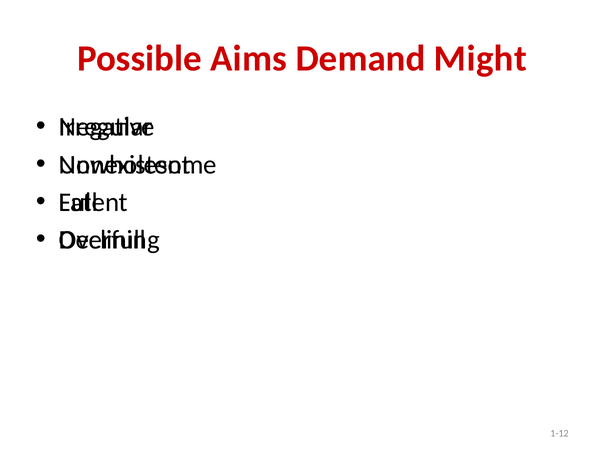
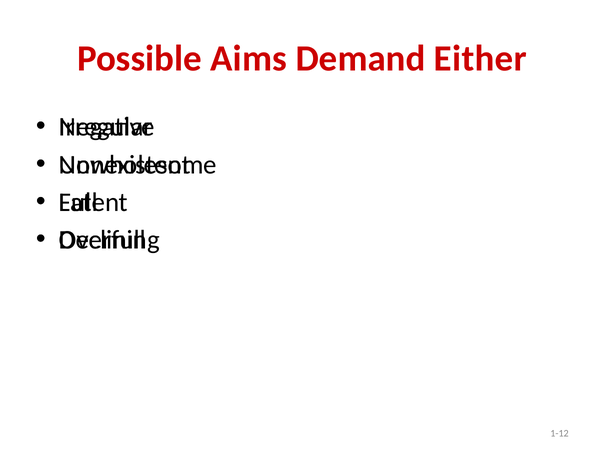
Might: Might -> Either
